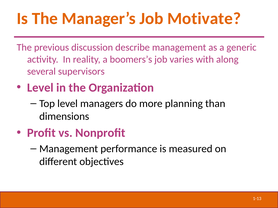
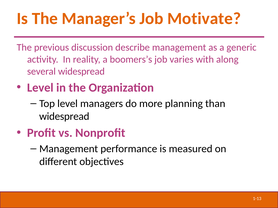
several supervisors: supervisors -> widespread
dimensions at (64, 117): dimensions -> widespread
